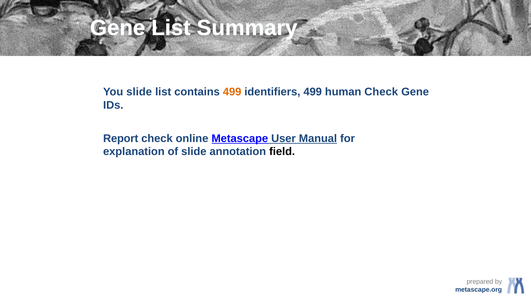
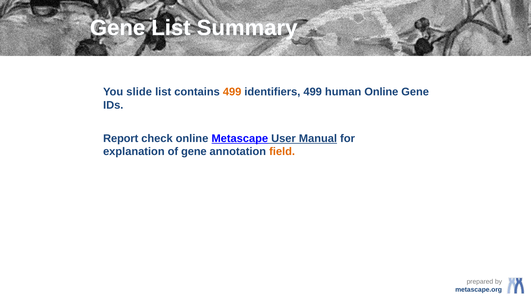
human Check: Check -> Online
of slide: slide -> gene
field colour: black -> orange
